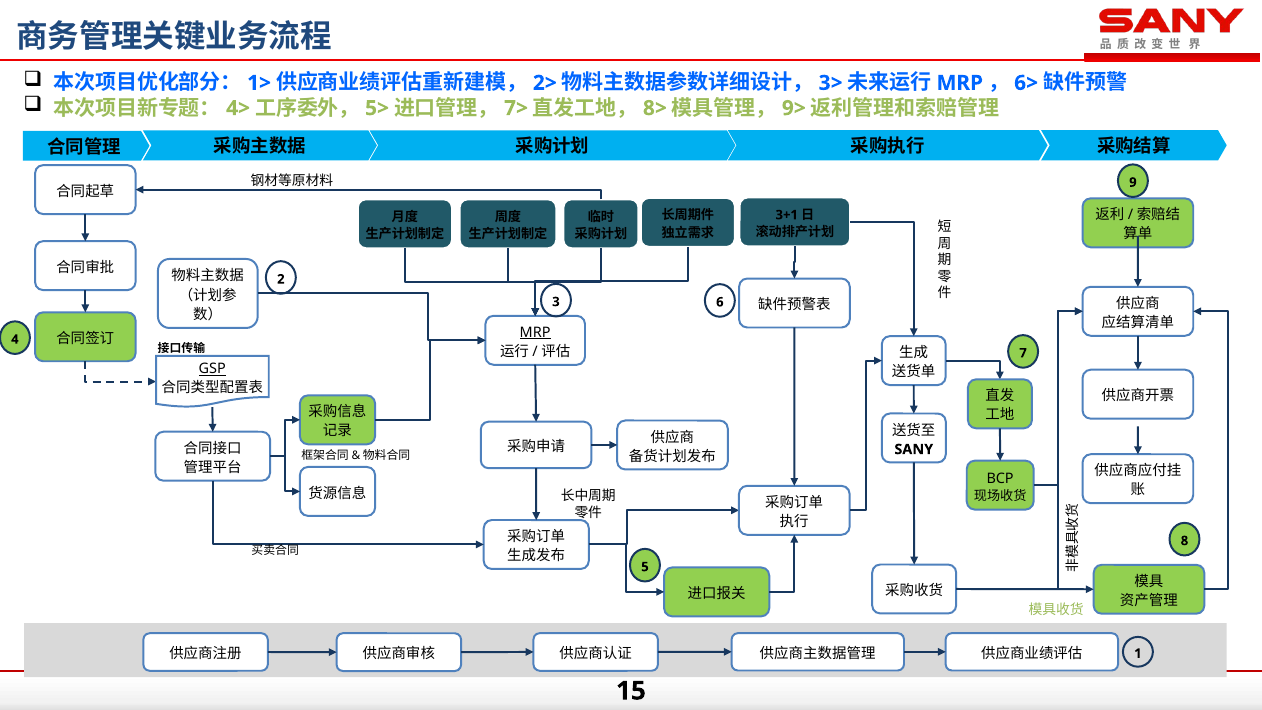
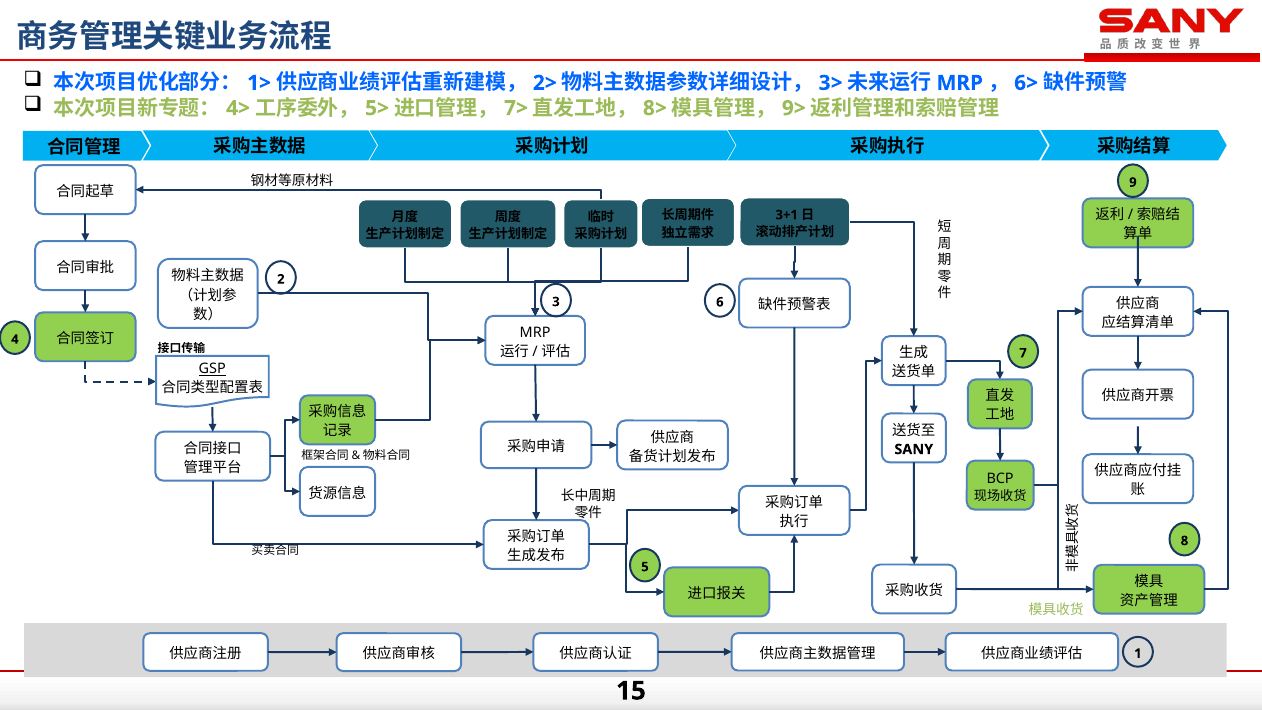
MRP at (535, 333) underline: present -> none
